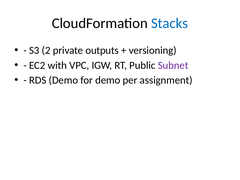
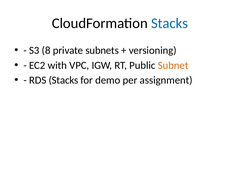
2: 2 -> 8
outputs: outputs -> subnets
Subnet colour: purple -> orange
RDS Demo: Demo -> Stacks
